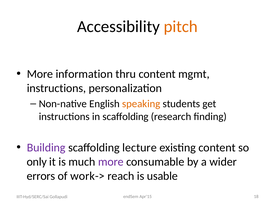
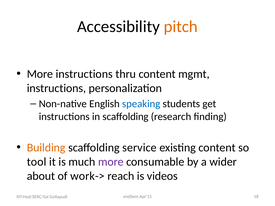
More information: information -> instructions
speaking colour: orange -> blue
Building colour: purple -> orange
lecture: lecture -> service
only: only -> tool
errors: errors -> about
usable: usable -> videos
